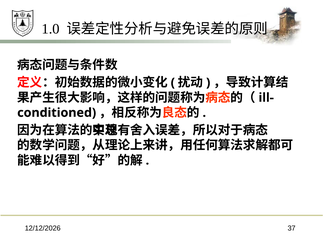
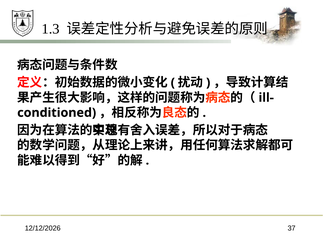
1.0: 1.0 -> 1.3
